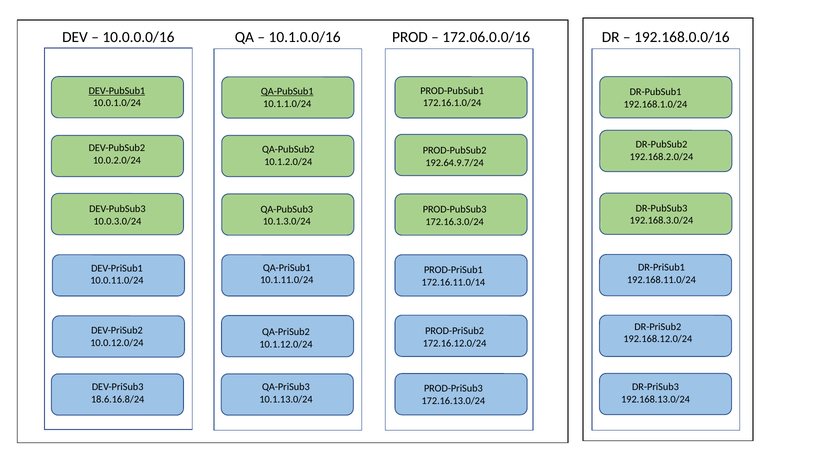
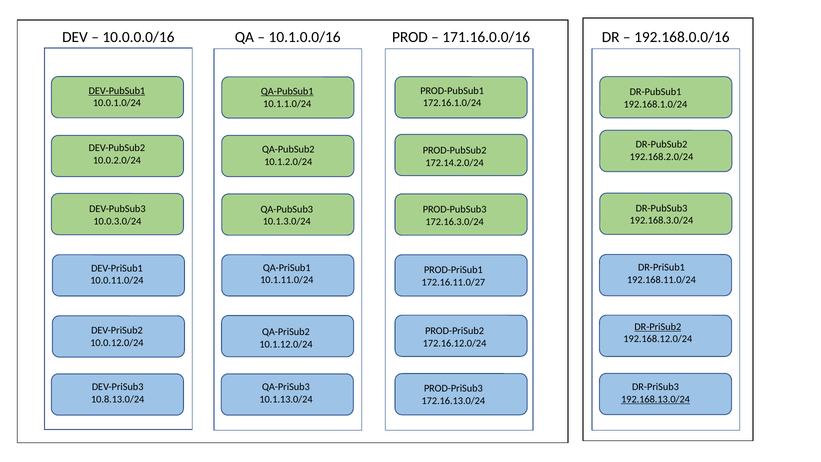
172.06.0.0/16: 172.06.0.0/16 -> 171.16.0.0/16
192.64.9.7/24: 192.64.9.7/24 -> 172.14.2.0/24
172.16.11.0/14: 172.16.11.0/14 -> 172.16.11.0/27
DR-PriSub2 underline: none -> present
18.6.16.8/24: 18.6.16.8/24 -> 10.8.13.0/24
192.168.13.0/24 underline: none -> present
